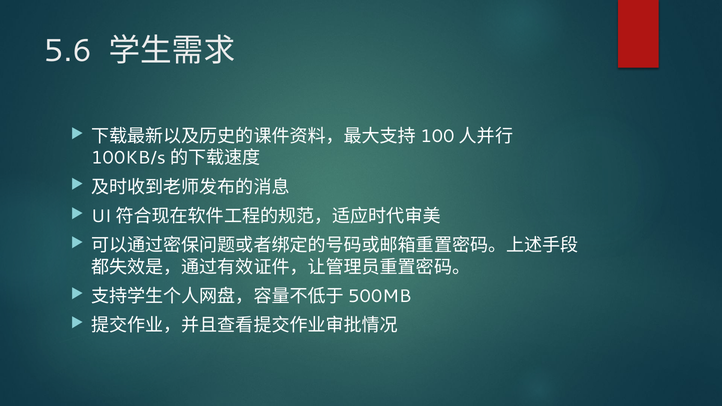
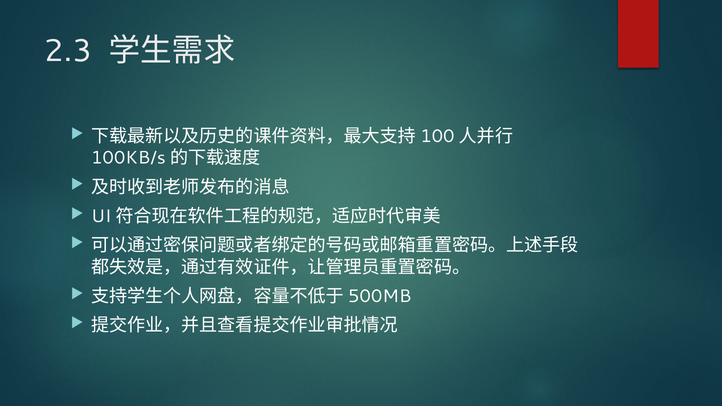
5.6: 5.6 -> 2.3
